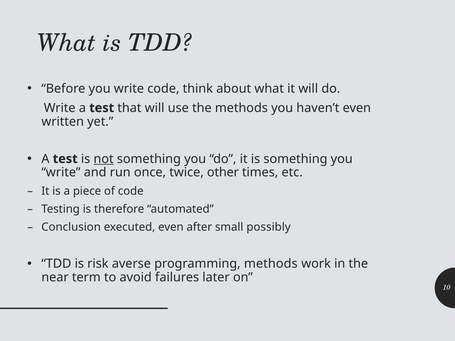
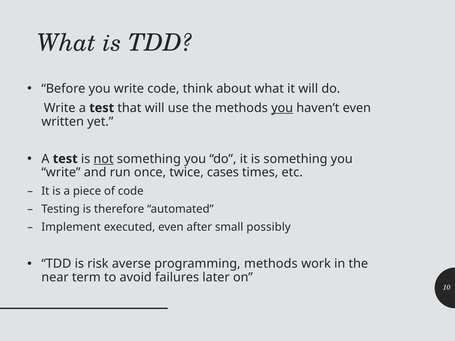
you at (282, 108) underline: none -> present
other: other -> cases
Conclusion: Conclusion -> Implement
